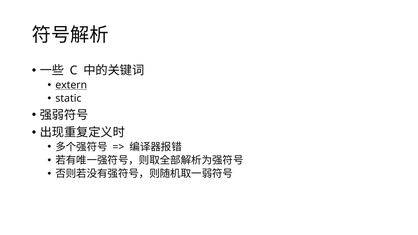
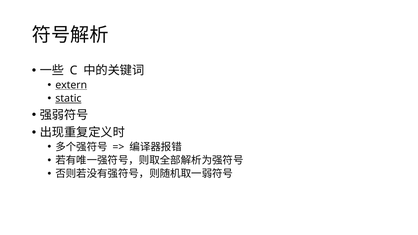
static underline: none -> present
